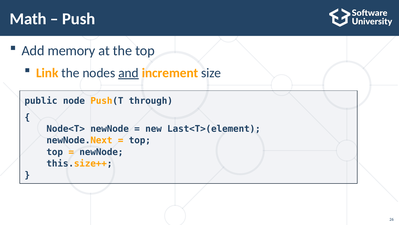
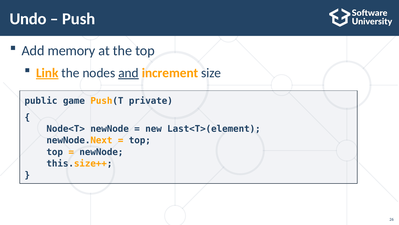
Math: Math -> Undo
Link underline: none -> present
node: node -> game
through: through -> private
